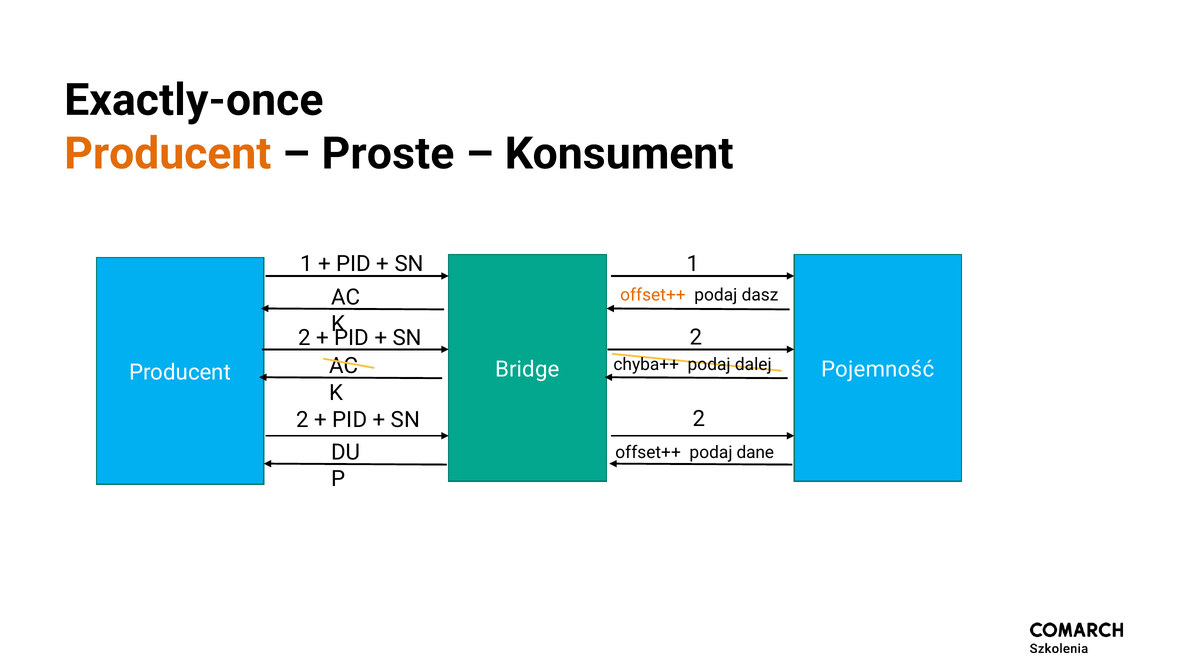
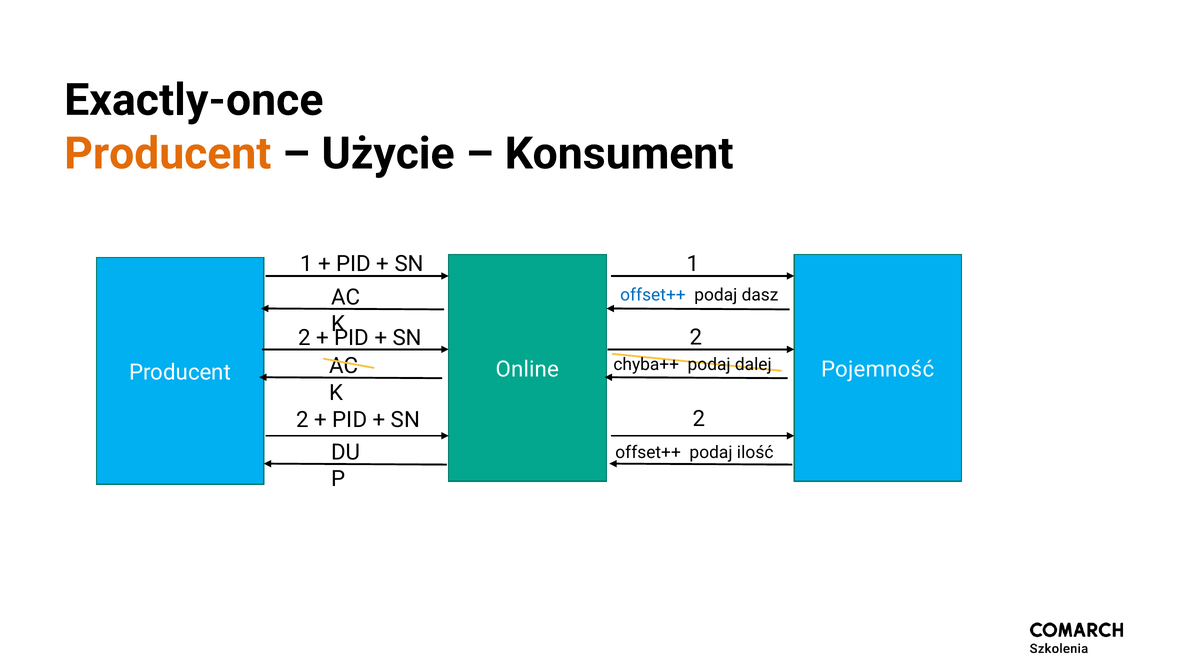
Proste: Proste -> Użycie
offset++ at (653, 295) colour: orange -> blue
Bridge: Bridge -> Online
dane: dane -> ilość
